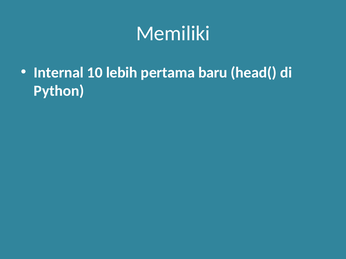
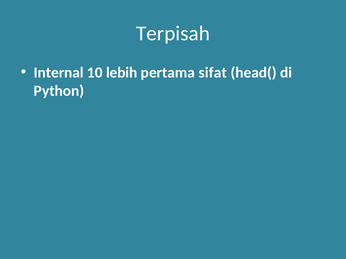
Memiliki: Memiliki -> Terpisah
baru: baru -> sifat
